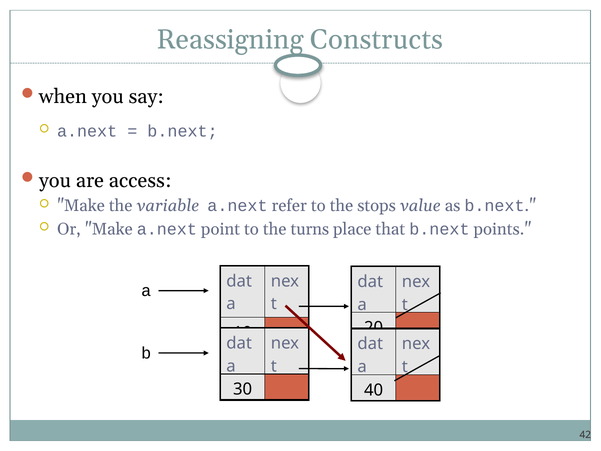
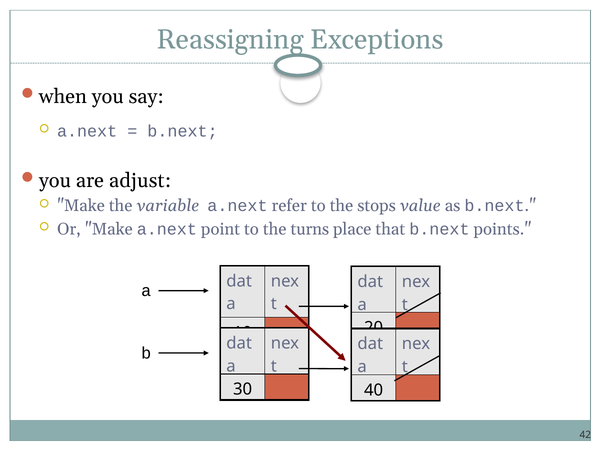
Constructs: Constructs -> Exceptions
access: access -> adjust
